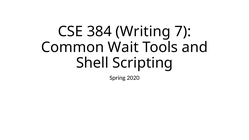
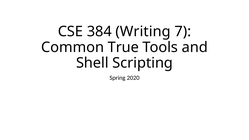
Wait: Wait -> True
